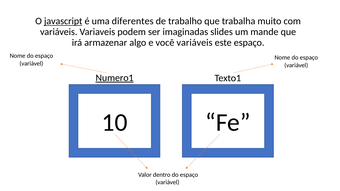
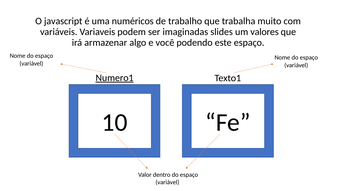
javascript underline: present -> none
diferentes: diferentes -> numéricos
mande: mande -> valores
você variáveis: variáveis -> podendo
